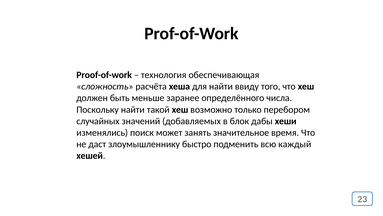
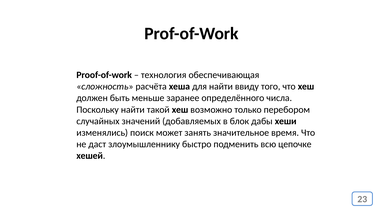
каждый: каждый -> цепочке
